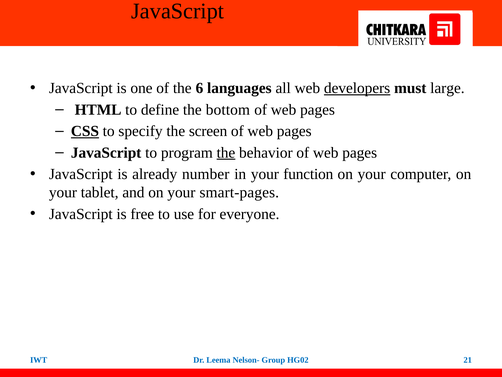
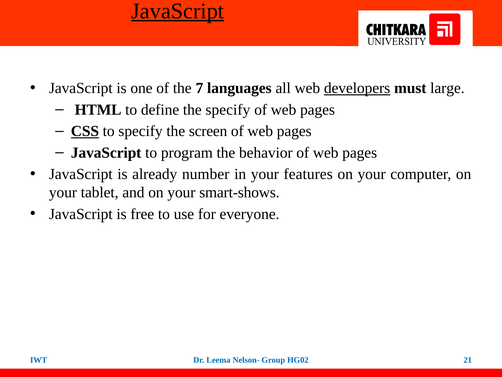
JavaScript at (178, 11) underline: none -> present
6: 6 -> 7
the bottom: bottom -> specify
the at (226, 152) underline: present -> none
function: function -> features
smart-pages: smart-pages -> smart-shows
